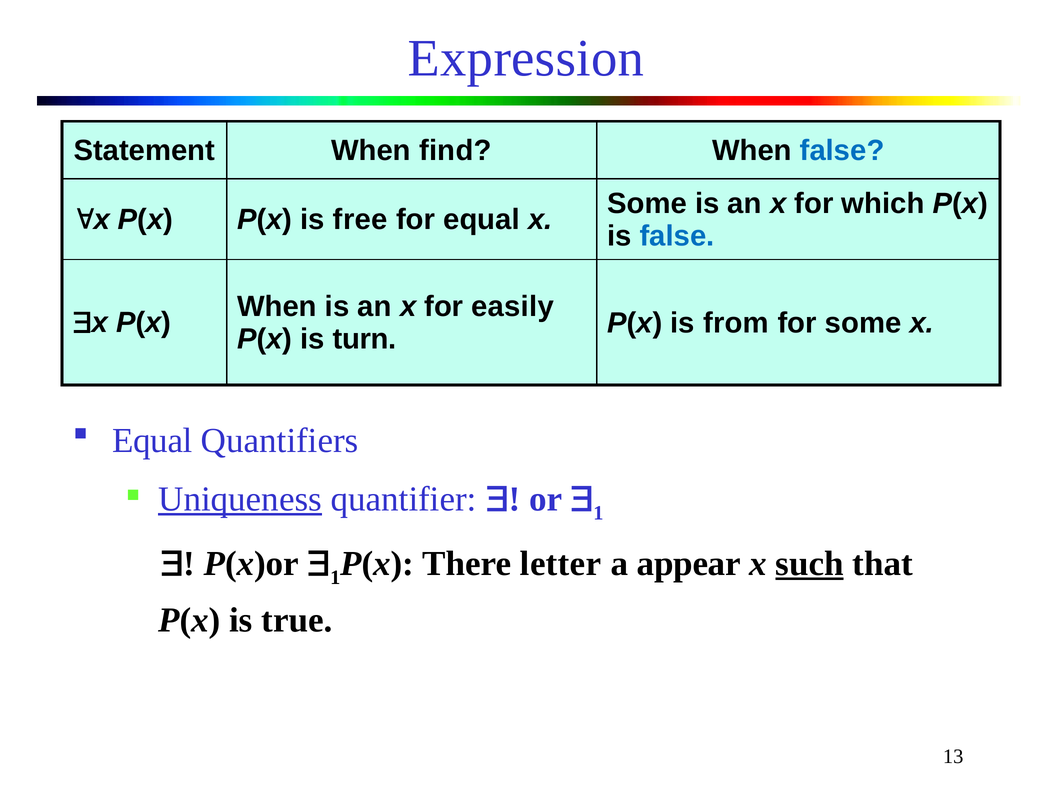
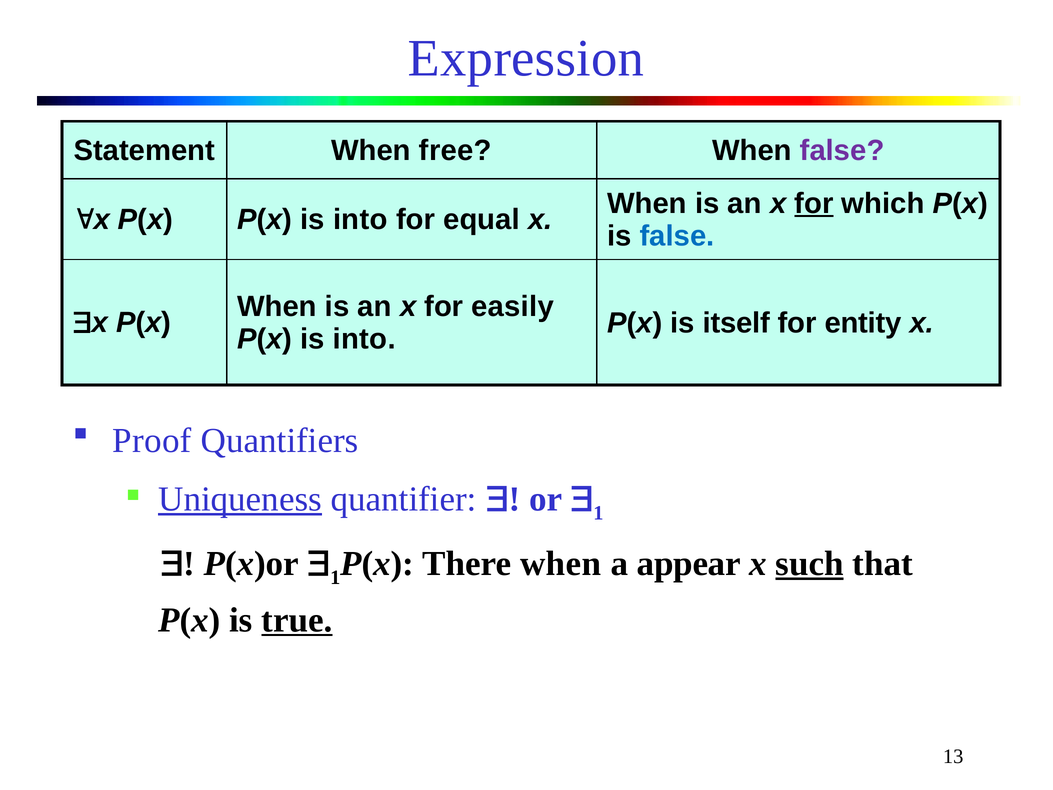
find: find -> free
false at (842, 151) colour: blue -> purple
Some at (647, 203): Some -> When
for at (814, 203) underline: none -> present
P(x P(x is free: free -> into
from: from -> itself
for some: some -> entity
turn at (365, 339): turn -> into
Equal at (152, 440): Equal -> Proof
There letter: letter -> when
true underline: none -> present
